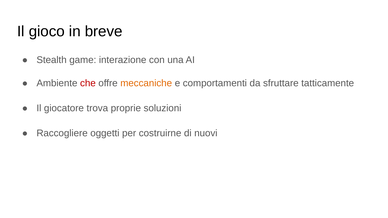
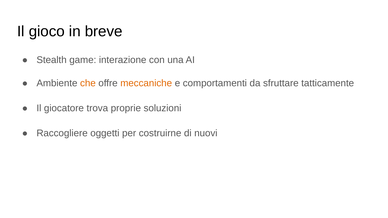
che colour: red -> orange
